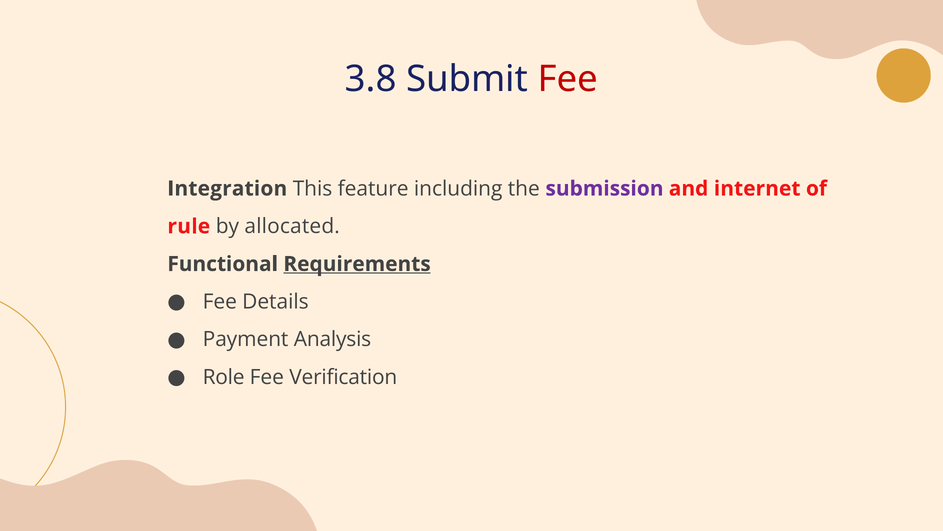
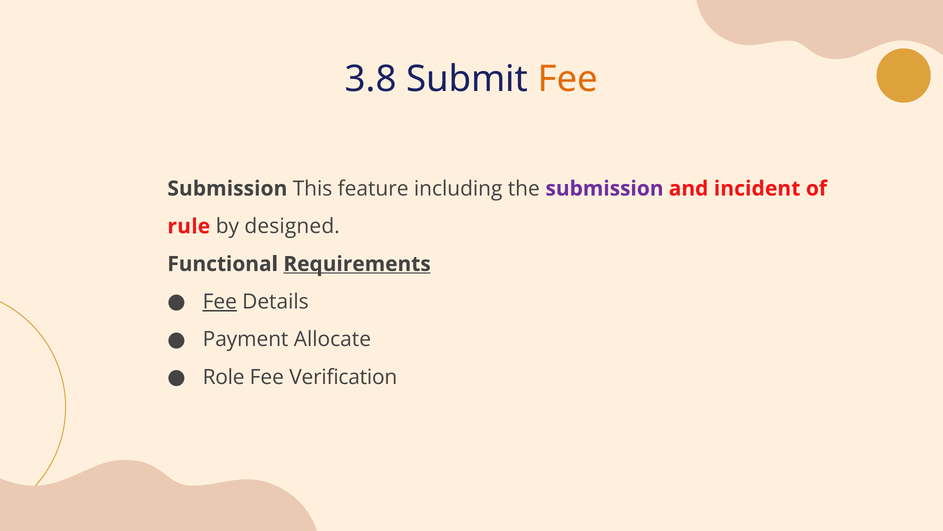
Fee at (568, 79) colour: red -> orange
Integration at (227, 188): Integration -> Submission
internet: internet -> incident
allocated: allocated -> designed
Fee at (220, 301) underline: none -> present
Analysis: Analysis -> Allocate
